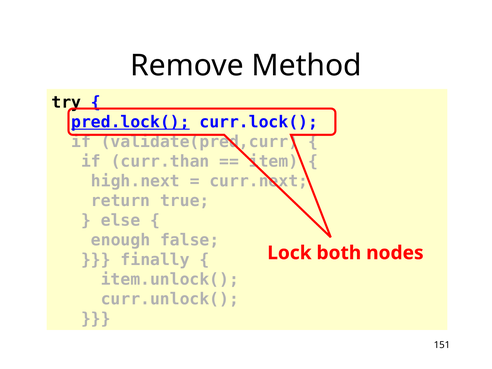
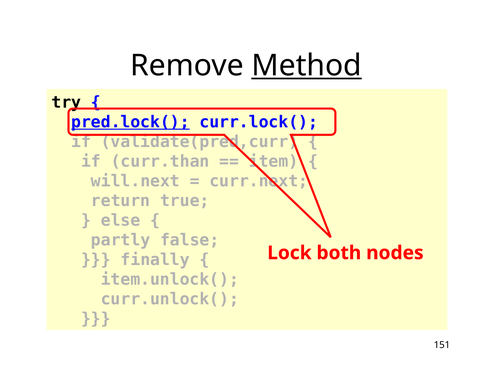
Method underline: none -> present
high.next: high.next -> will.next
enough: enough -> partly
